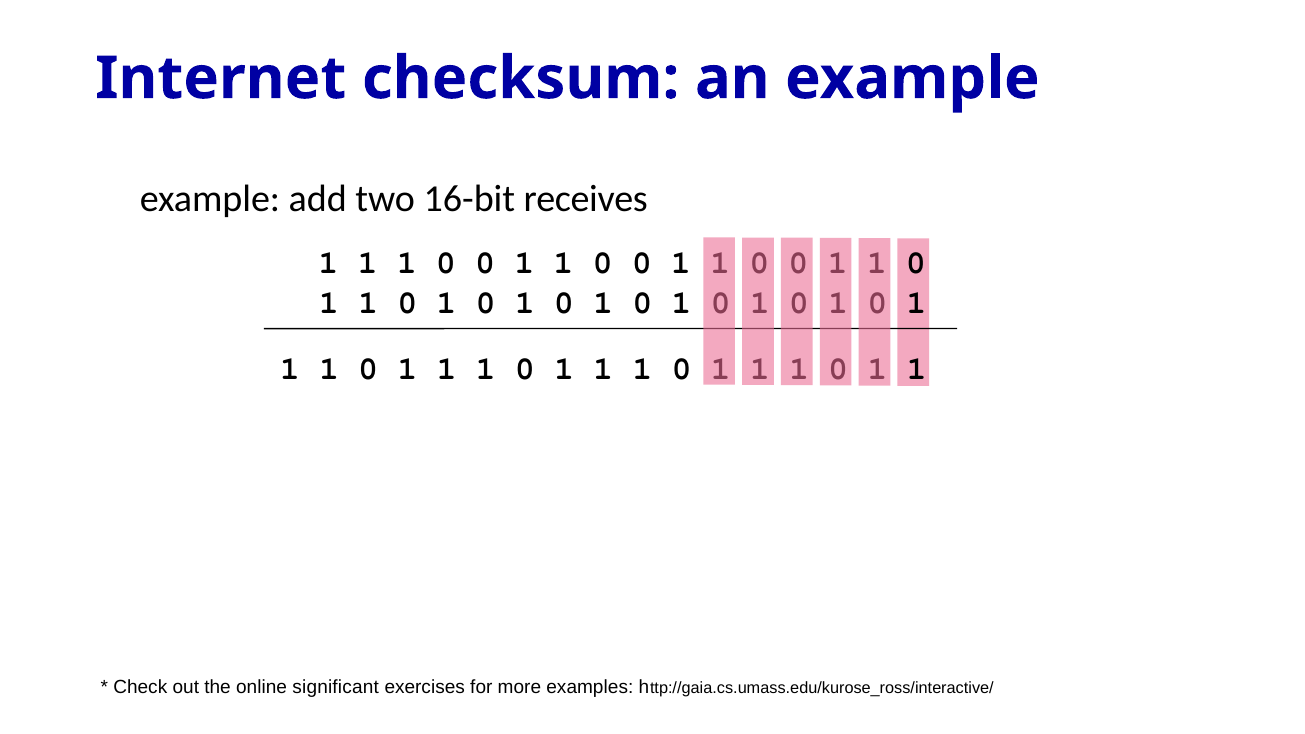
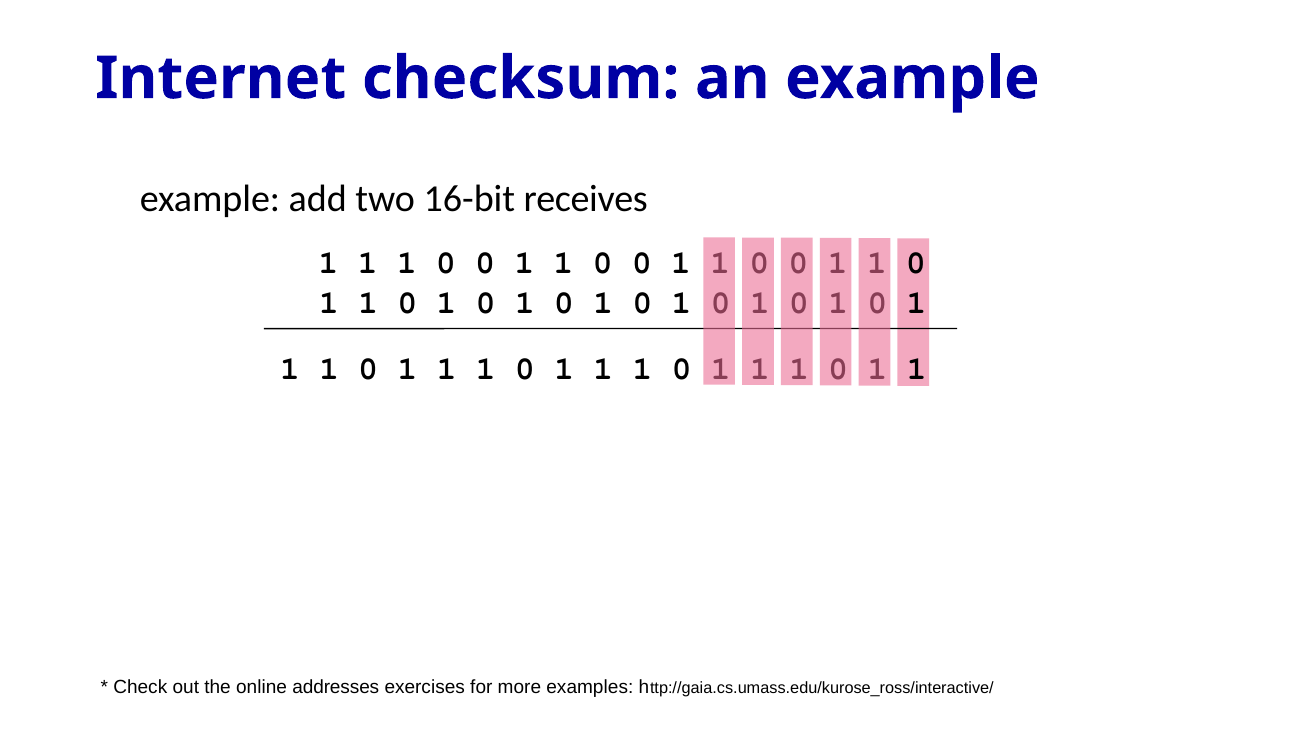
significant: significant -> addresses
